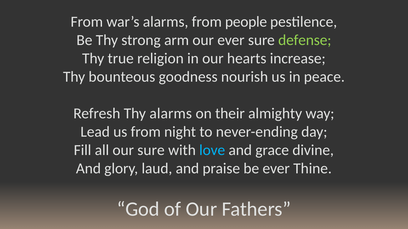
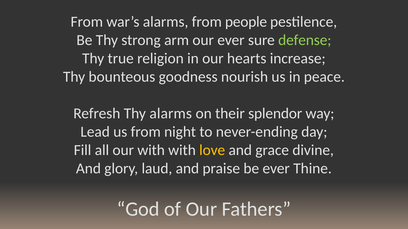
almighty: almighty -> splendor
our sure: sure -> with
love colour: light blue -> yellow
